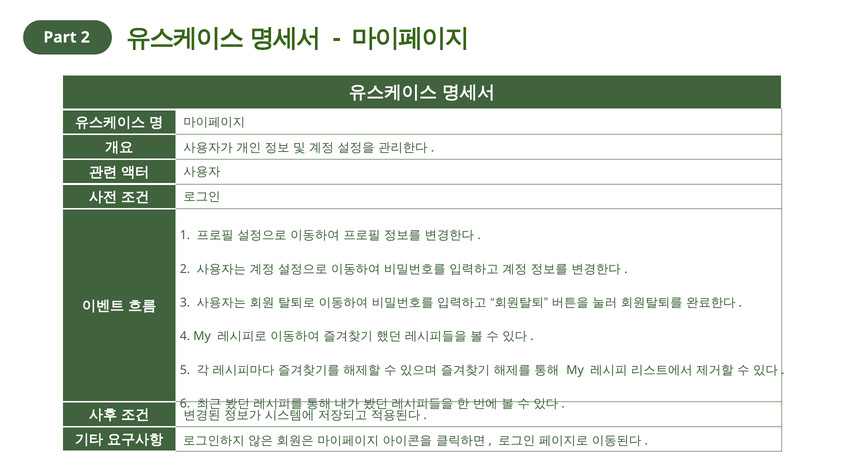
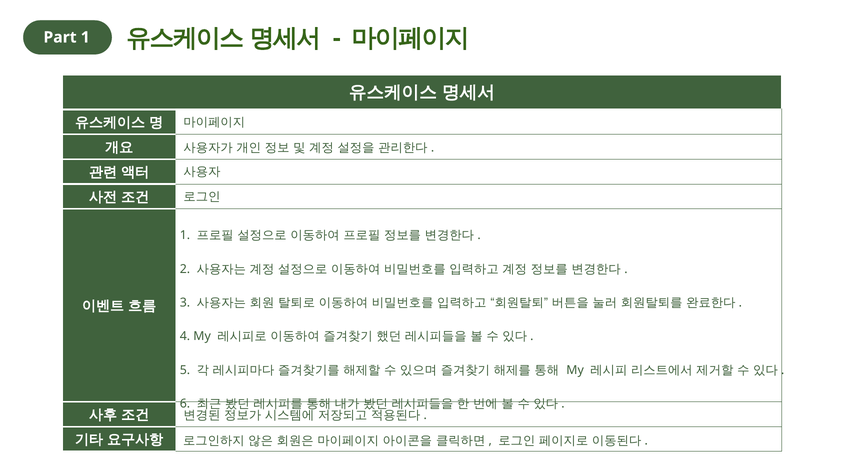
Part 2: 2 -> 1
